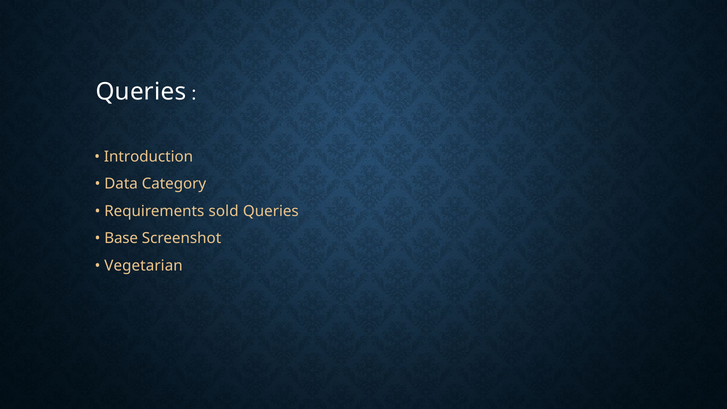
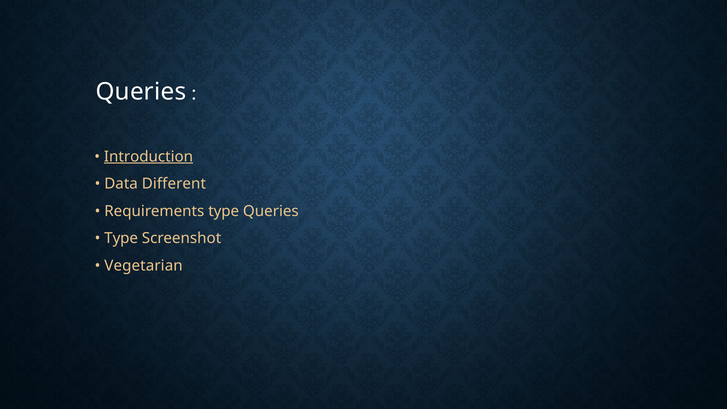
Introduction underline: none -> present
Category: Category -> Different
Requirements sold: sold -> type
Base at (121, 238): Base -> Type
